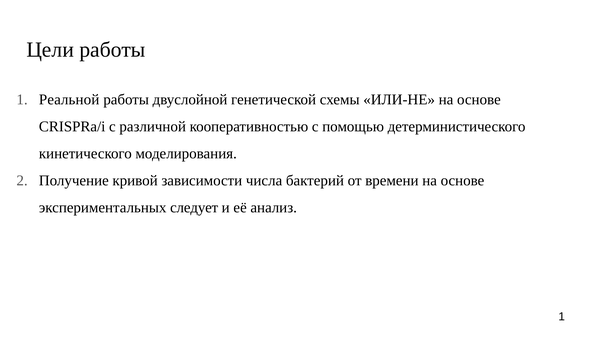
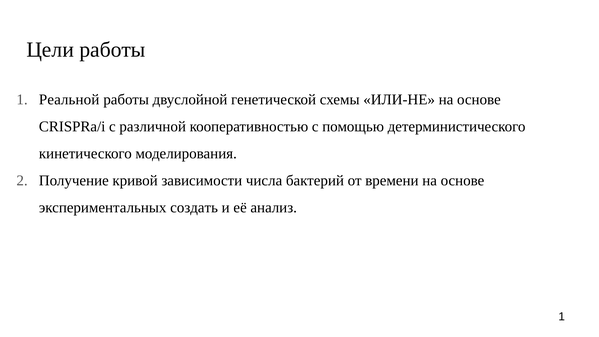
следует: следует -> создать
